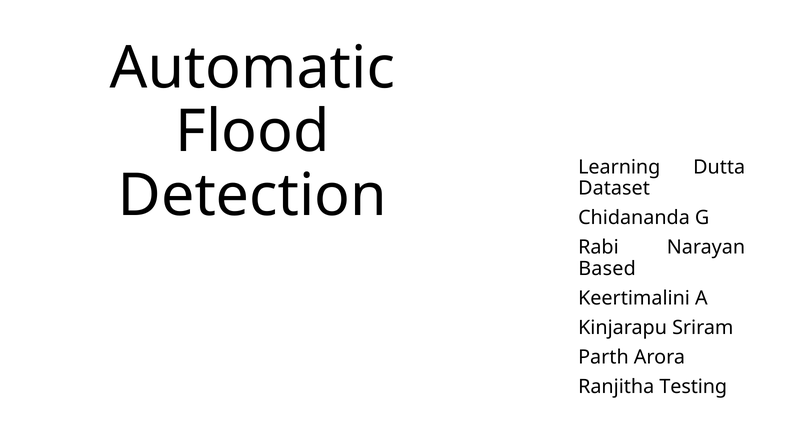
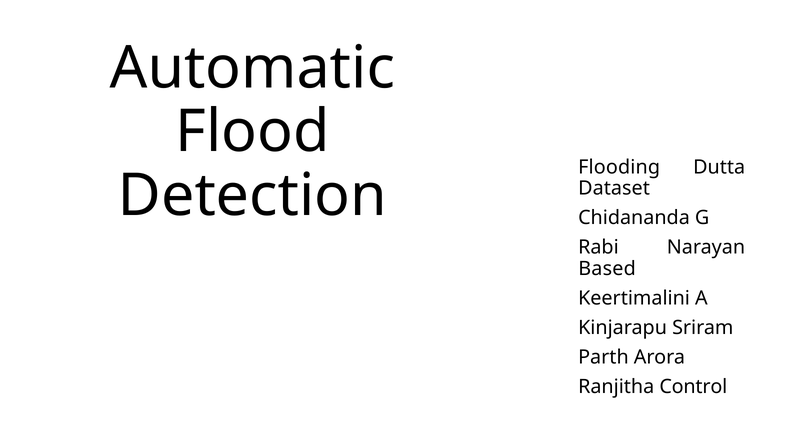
Learning: Learning -> Flooding
Testing: Testing -> Control
